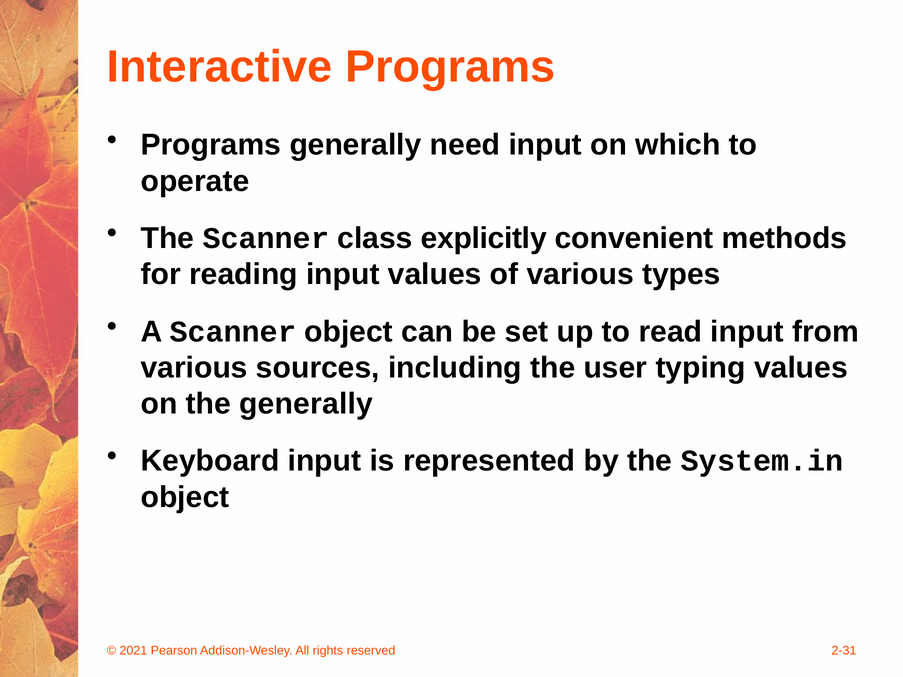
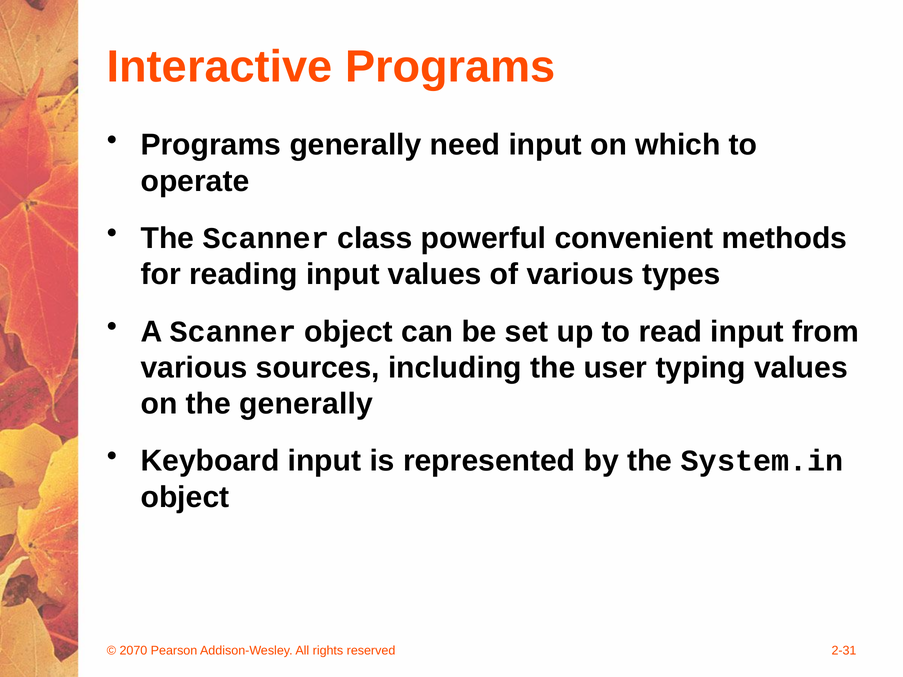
explicitly: explicitly -> powerful
2021: 2021 -> 2070
